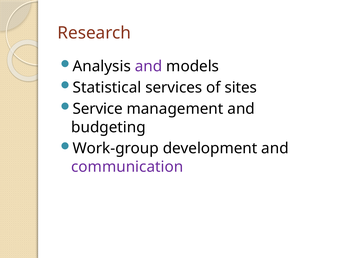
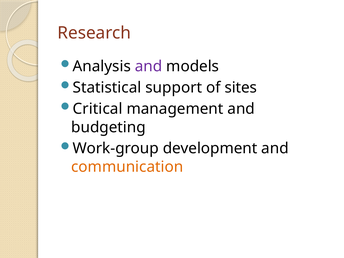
services: services -> support
Service: Service -> Critical
communication colour: purple -> orange
